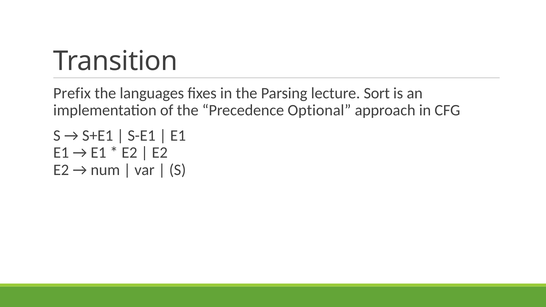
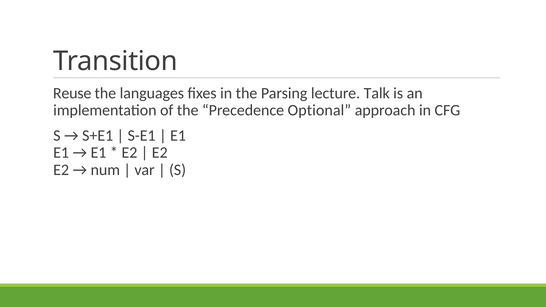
Prefix: Prefix -> Reuse
Sort: Sort -> Talk
